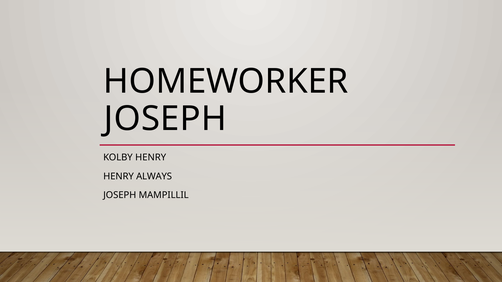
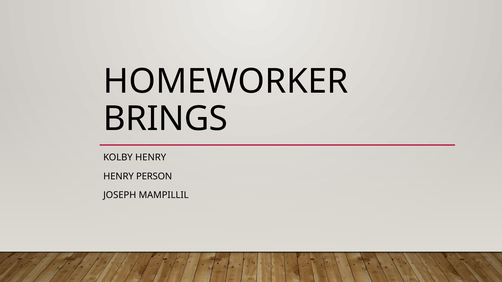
JOSEPH at (165, 119): JOSEPH -> BRINGS
ALWAYS: ALWAYS -> PERSON
